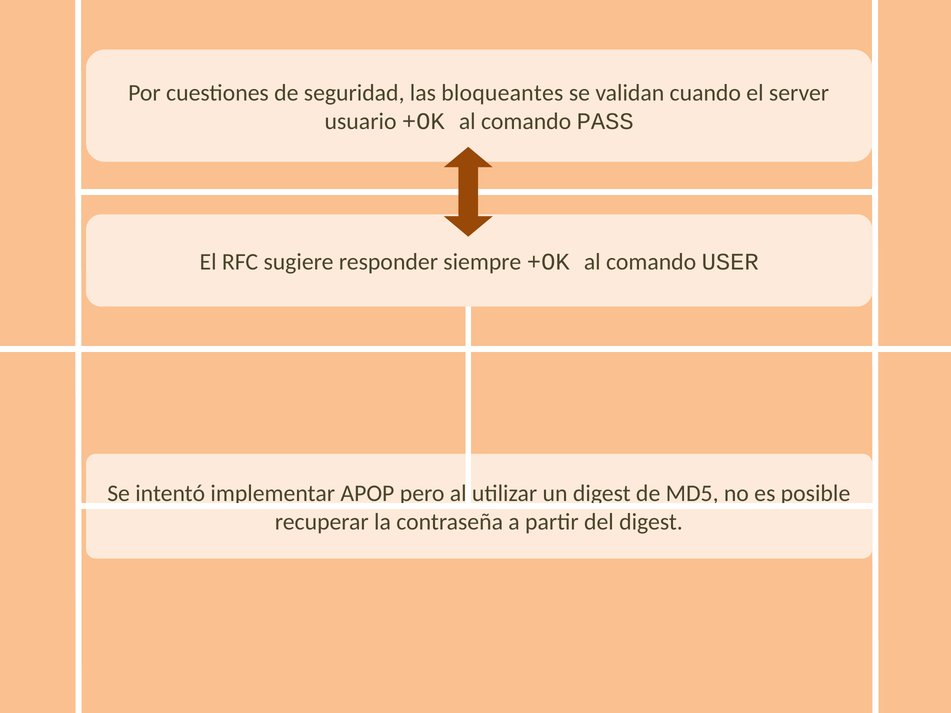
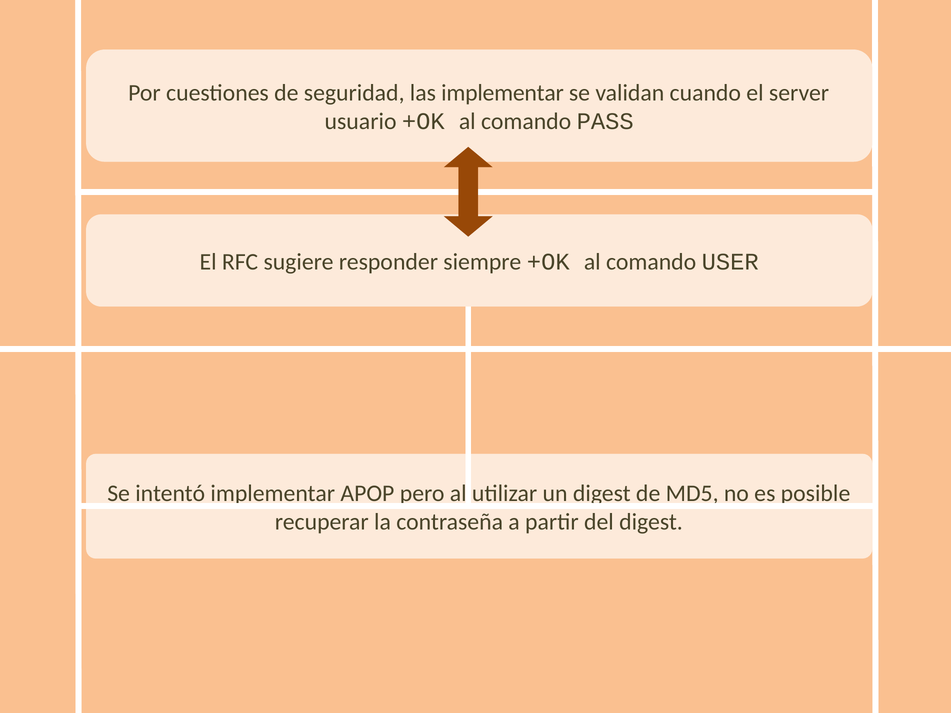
las bloqueantes: bloqueantes -> implementar
